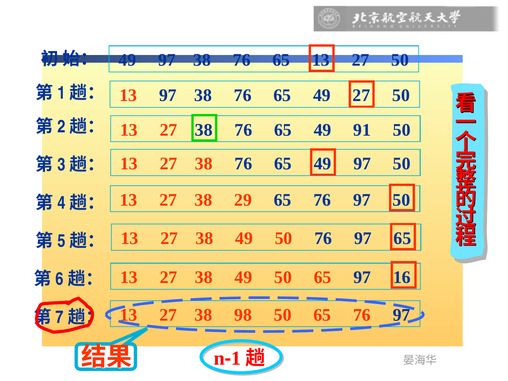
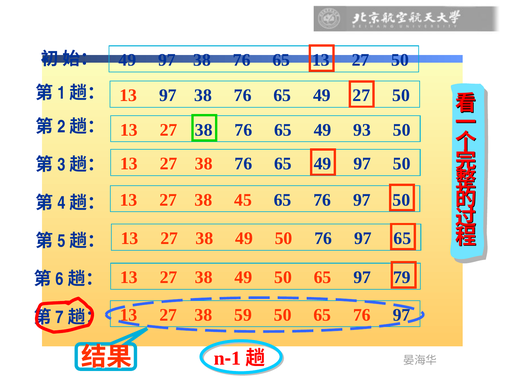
91: 91 -> 93
29: 29 -> 45
16: 16 -> 79
98: 98 -> 59
